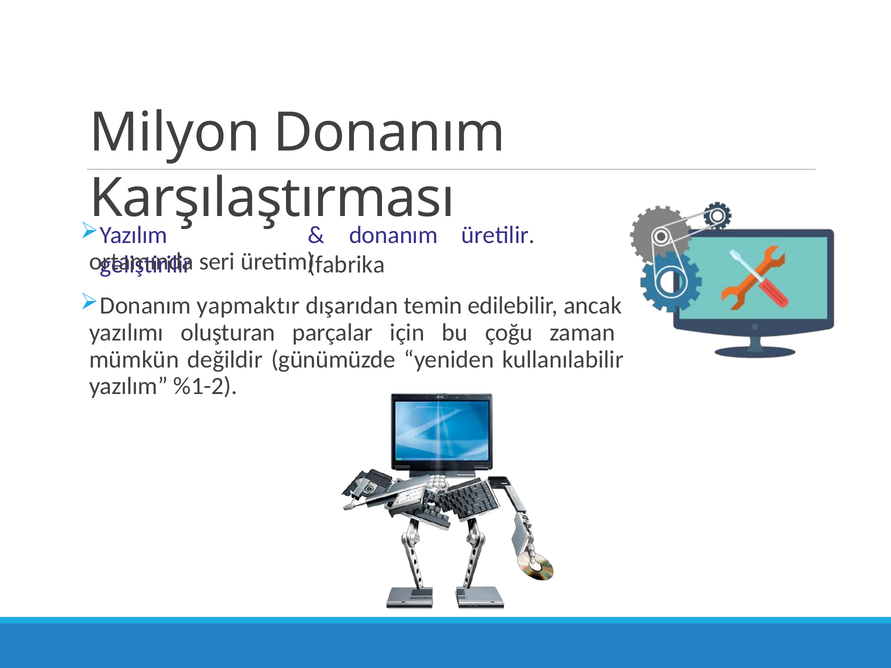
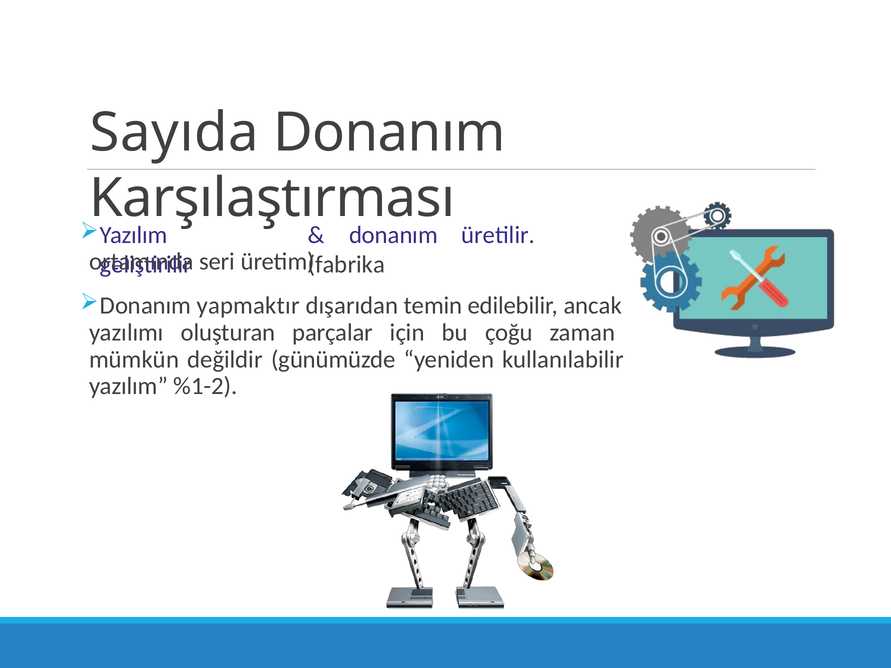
Milyon: Milyon -> Sayıda
